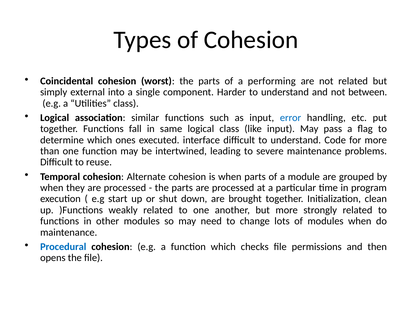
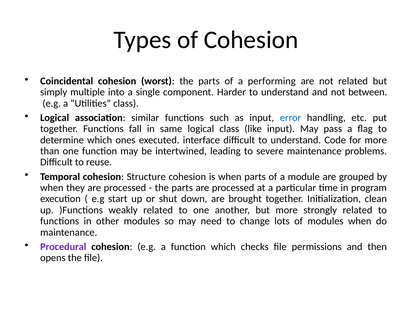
external: external -> multiple
Alternate: Alternate -> Structure
Procedural colour: blue -> purple
